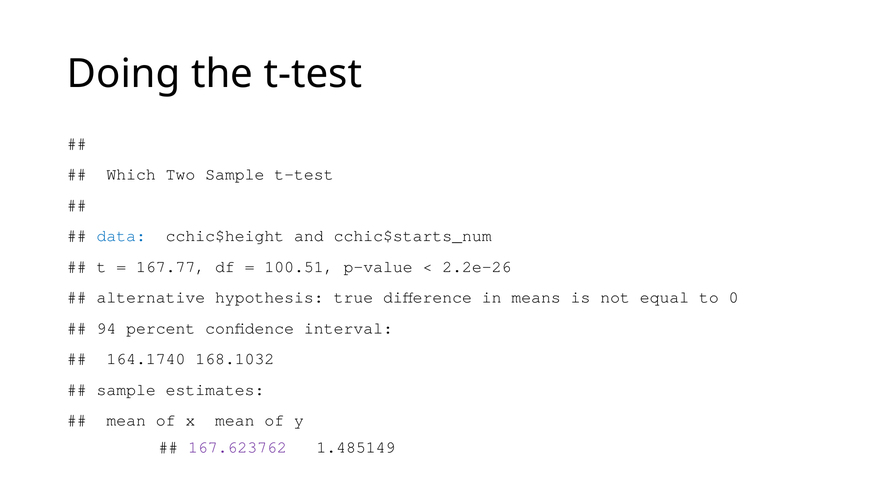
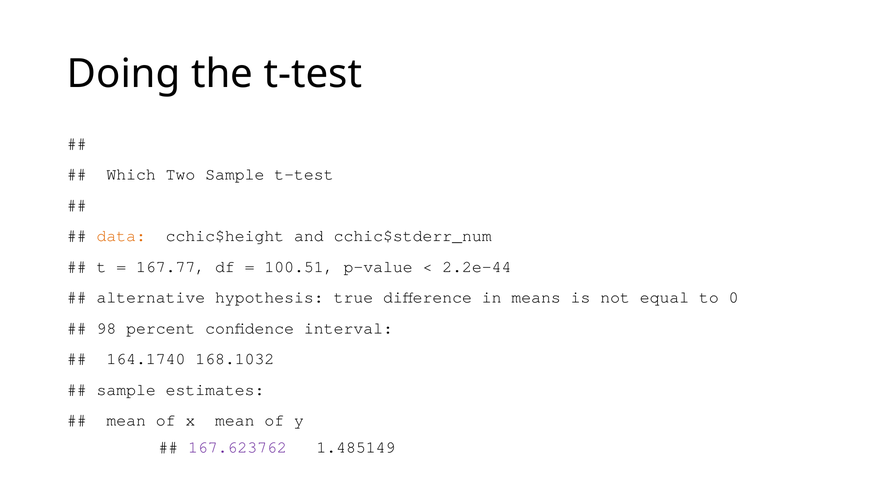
data colour: blue -> orange
cchic$starts_num: cchic$starts_num -> cchic$stderr_num
2.2e-26: 2.2e-26 -> 2.2e-44
94: 94 -> 98
